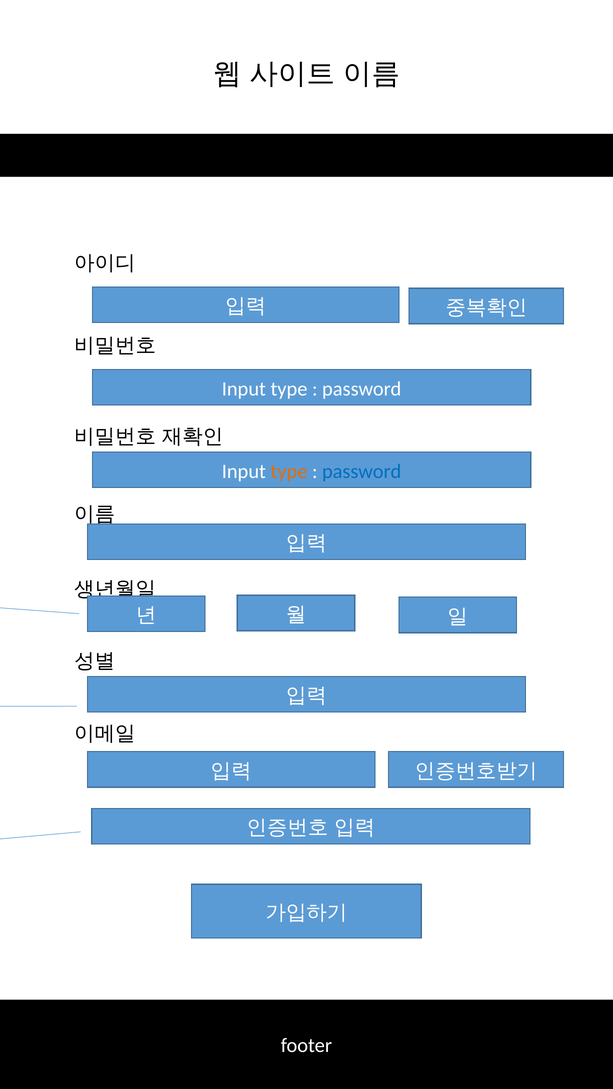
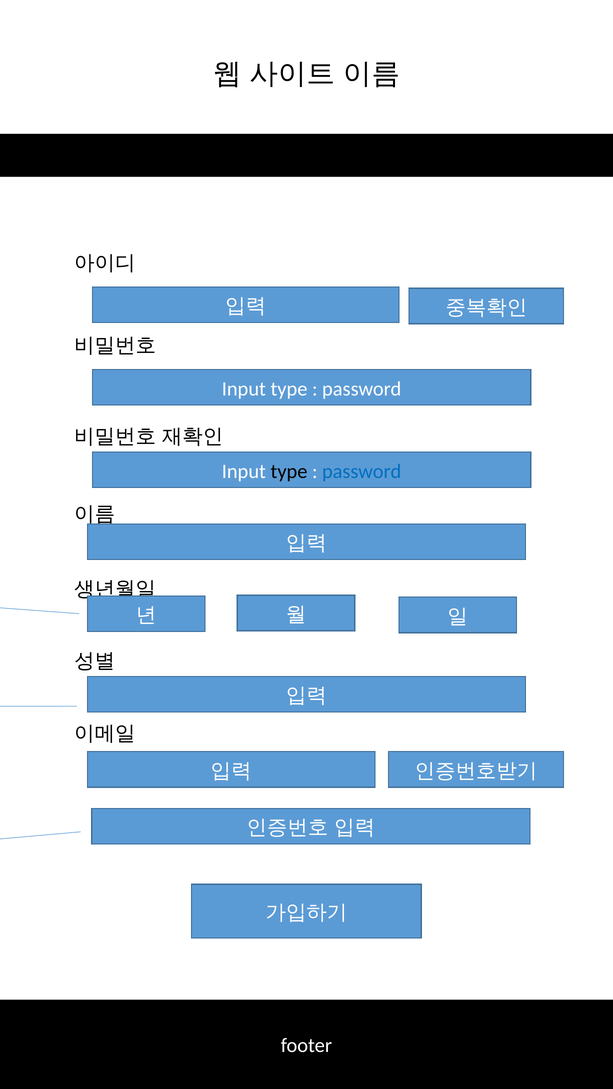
type at (289, 472) colour: orange -> black
